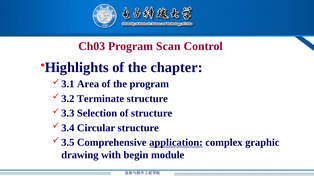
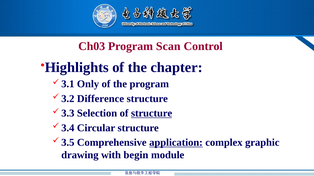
Area: Area -> Only
Terminate: Terminate -> Difference
structure at (152, 114) underline: none -> present
